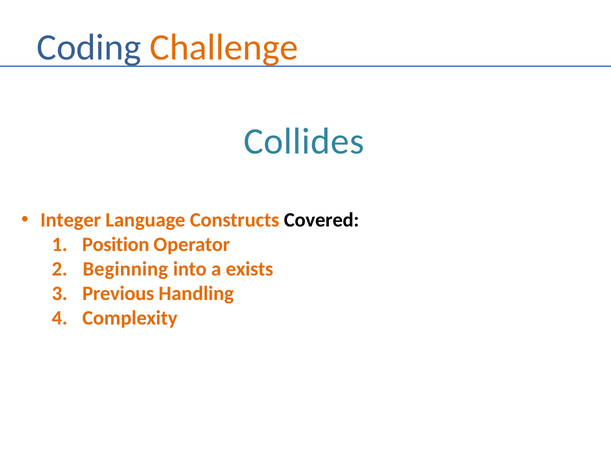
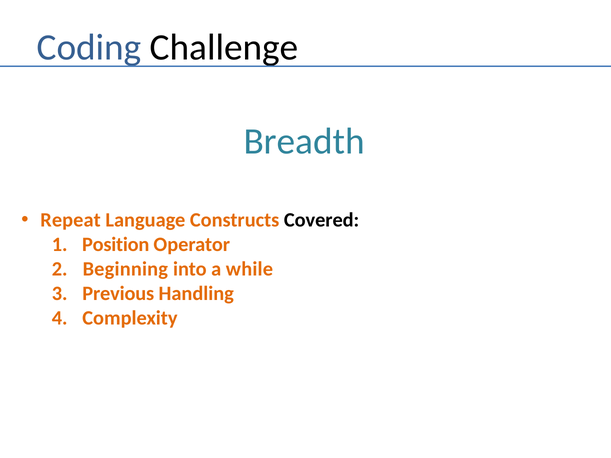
Challenge colour: orange -> black
Collides: Collides -> Breadth
Integer: Integer -> Repeat
exists: exists -> while
